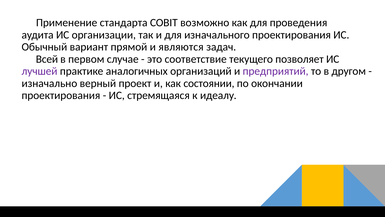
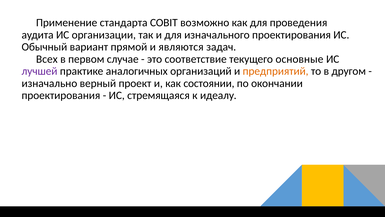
Всей: Всей -> Всех
позволяет: позволяет -> основные
предприятий colour: purple -> orange
